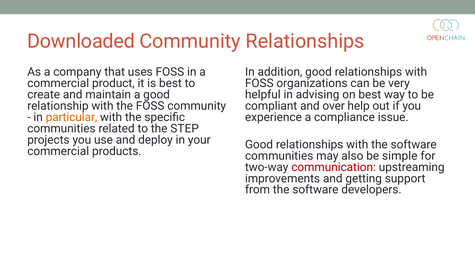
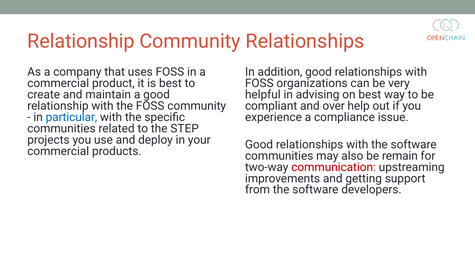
Downloaded at (81, 41): Downloaded -> Relationship
particular colour: orange -> blue
simple: simple -> remain
